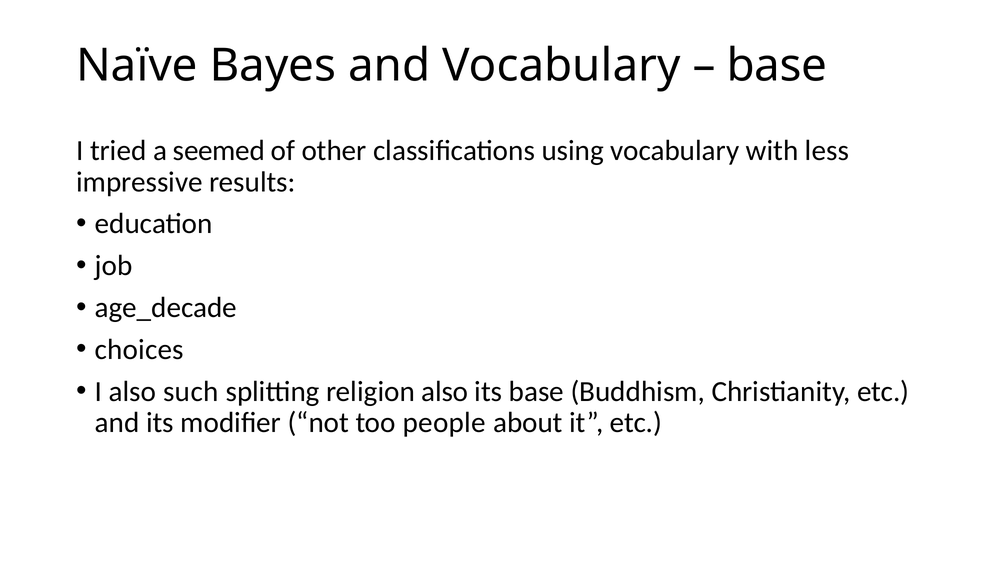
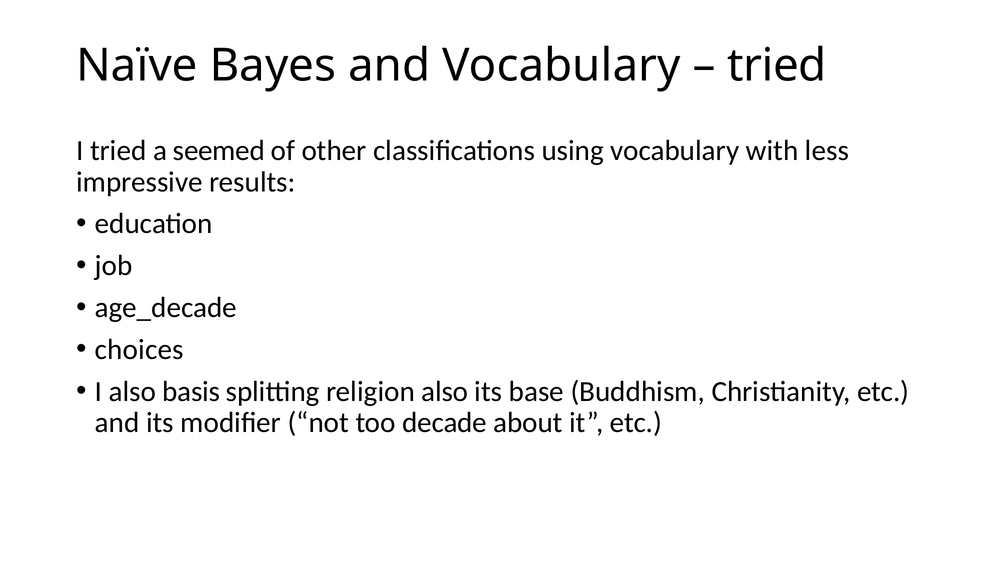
base at (777, 66): base -> tried
such: such -> basis
people: people -> decade
